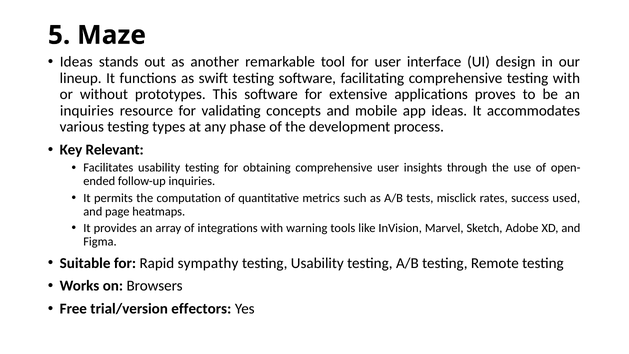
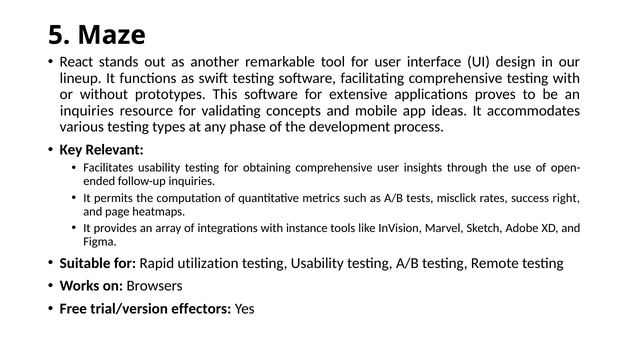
Ideas at (76, 62): Ideas -> React
used: used -> right
warning: warning -> instance
sympathy: sympathy -> utilization
